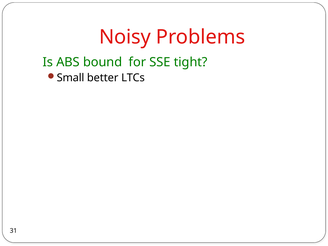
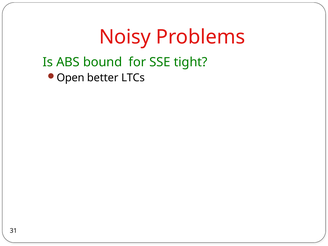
Small: Small -> Open
